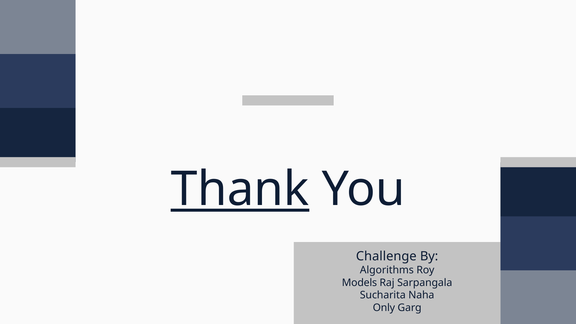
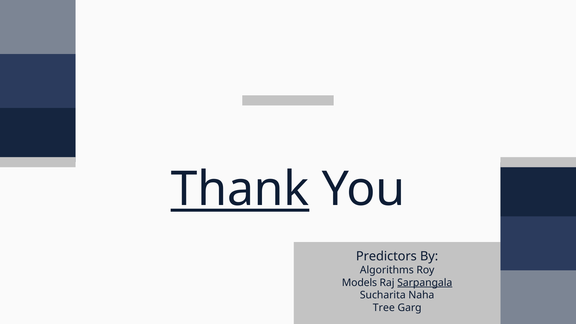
Challenge: Challenge -> Predictors
Sarpangala underline: none -> present
Only: Only -> Tree
